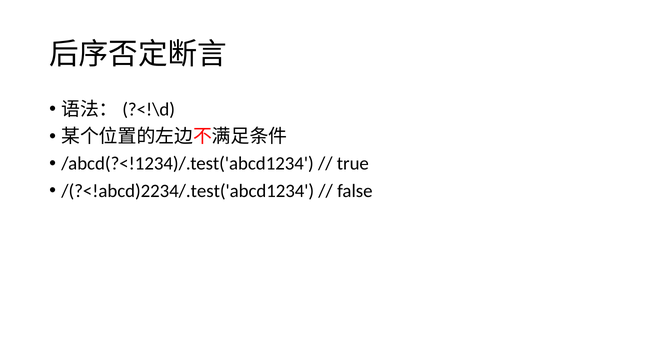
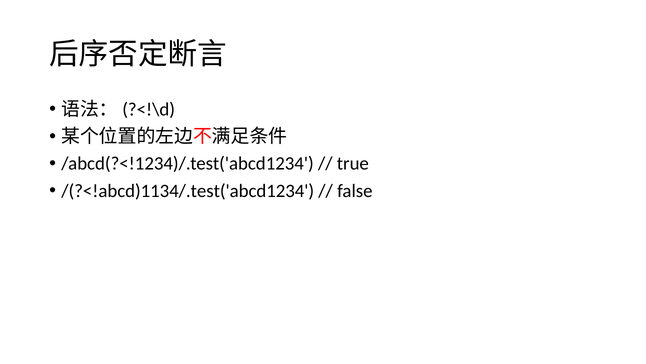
/(?<!abcd)2234/.test('abcd1234: /(?<!abcd)2234/.test('abcd1234 -> /(?<!abcd)1134/.test('abcd1234
